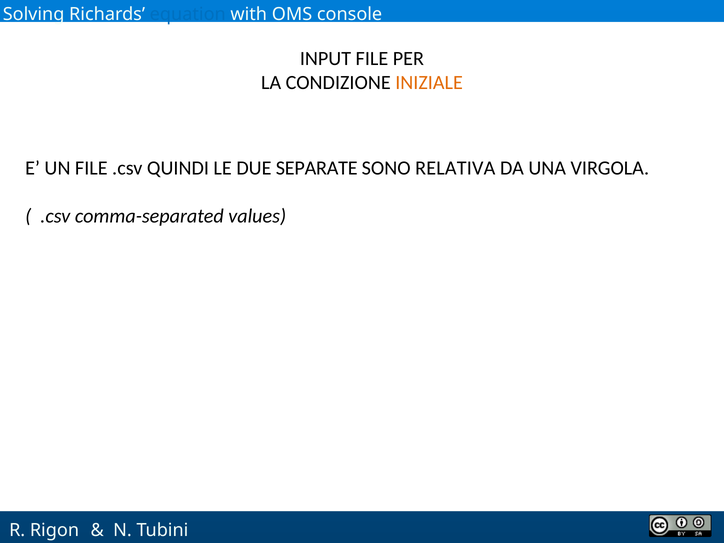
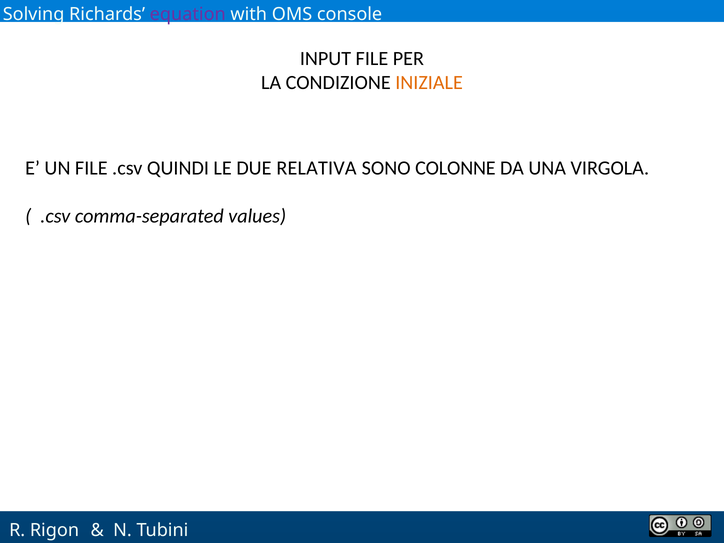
equation colour: blue -> purple
SEPARATE: SEPARATE -> RELATIVA
RELATIVA: RELATIVA -> COLONNE
